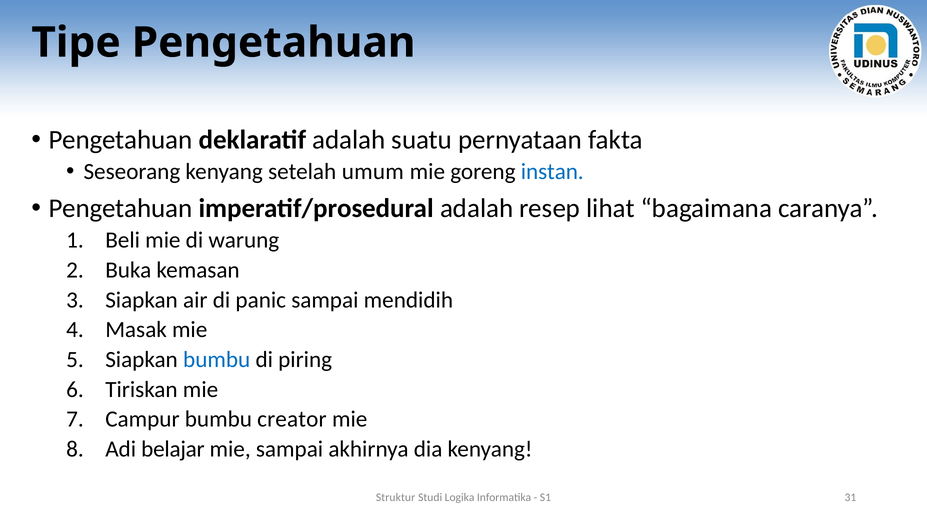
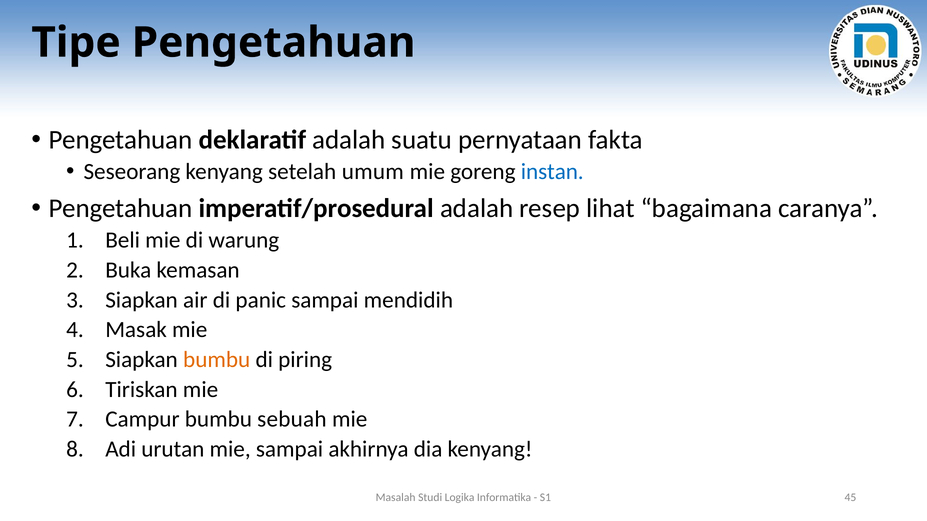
bumbu at (217, 360) colour: blue -> orange
creator: creator -> sebuah
belajar: belajar -> urutan
Struktur: Struktur -> Masalah
31: 31 -> 45
